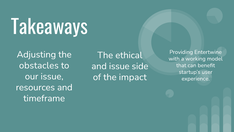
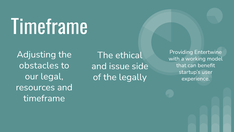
Takeaways at (49, 27): Takeaways -> Timeframe
our issue: issue -> legal
impact: impact -> legally
